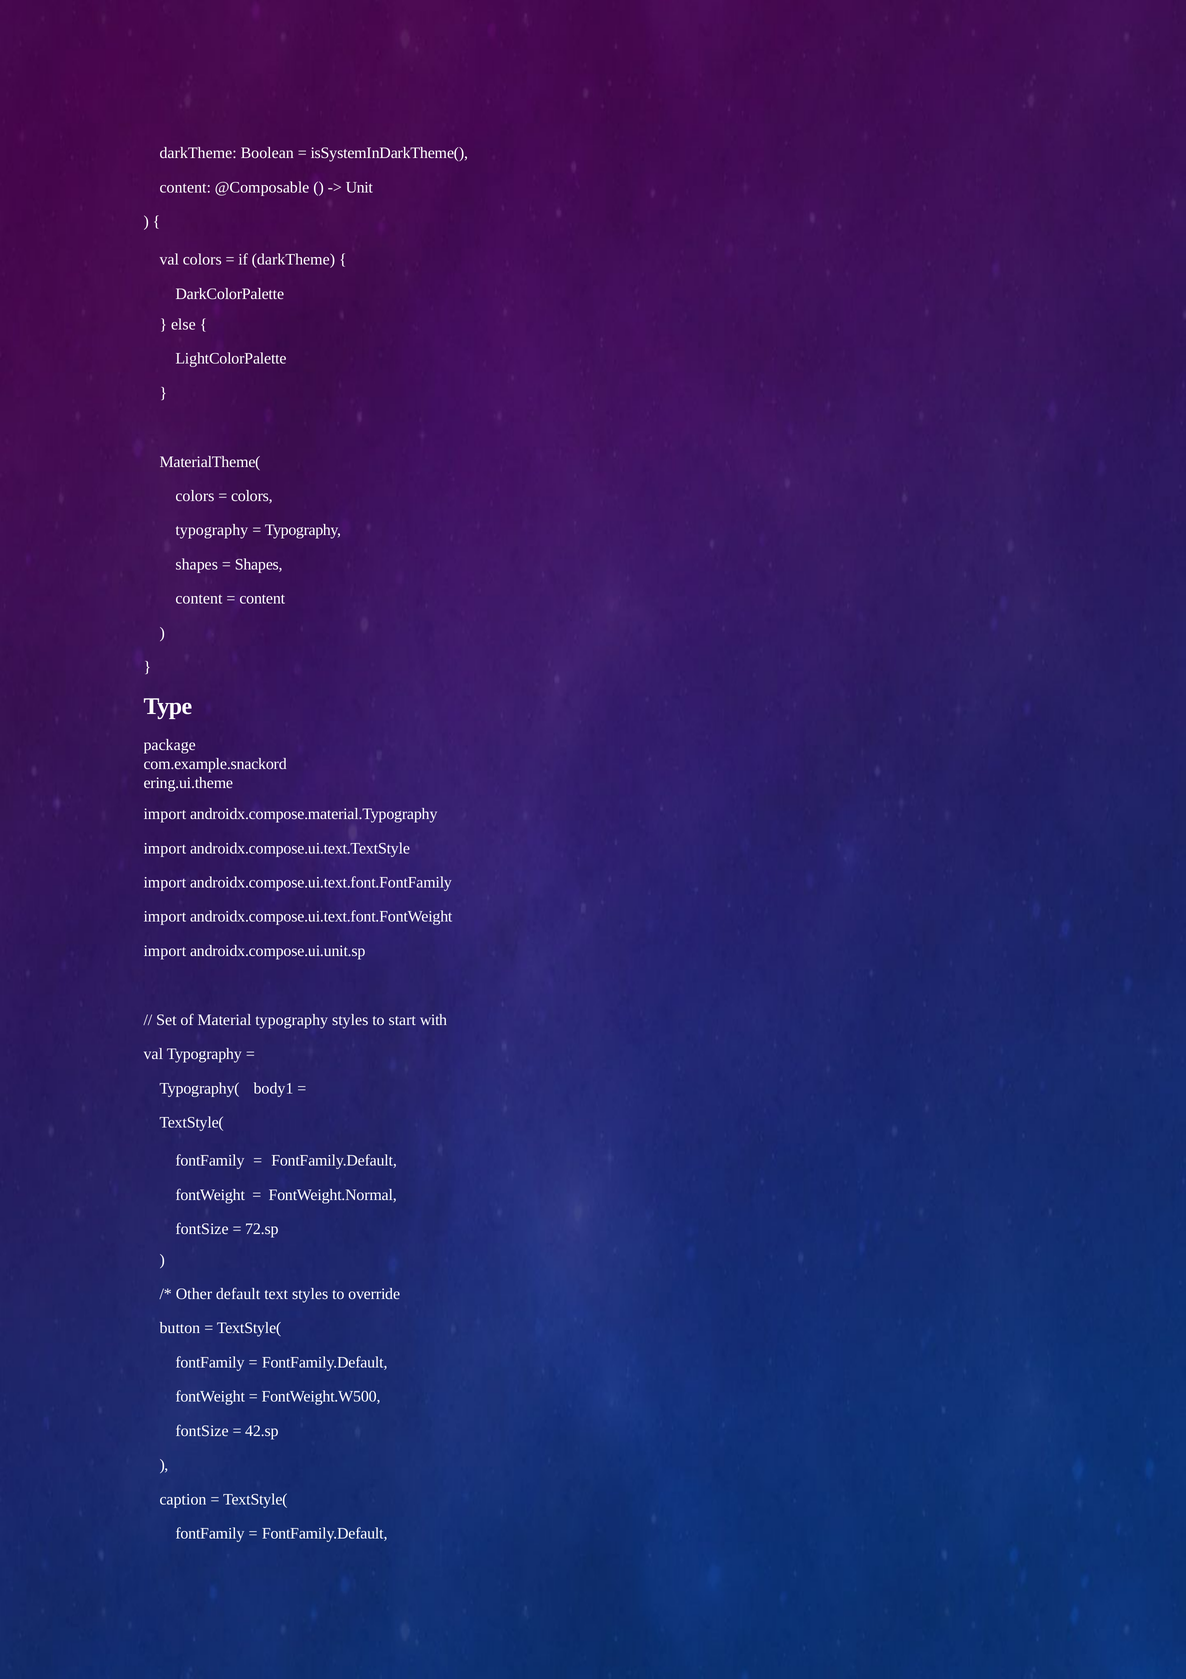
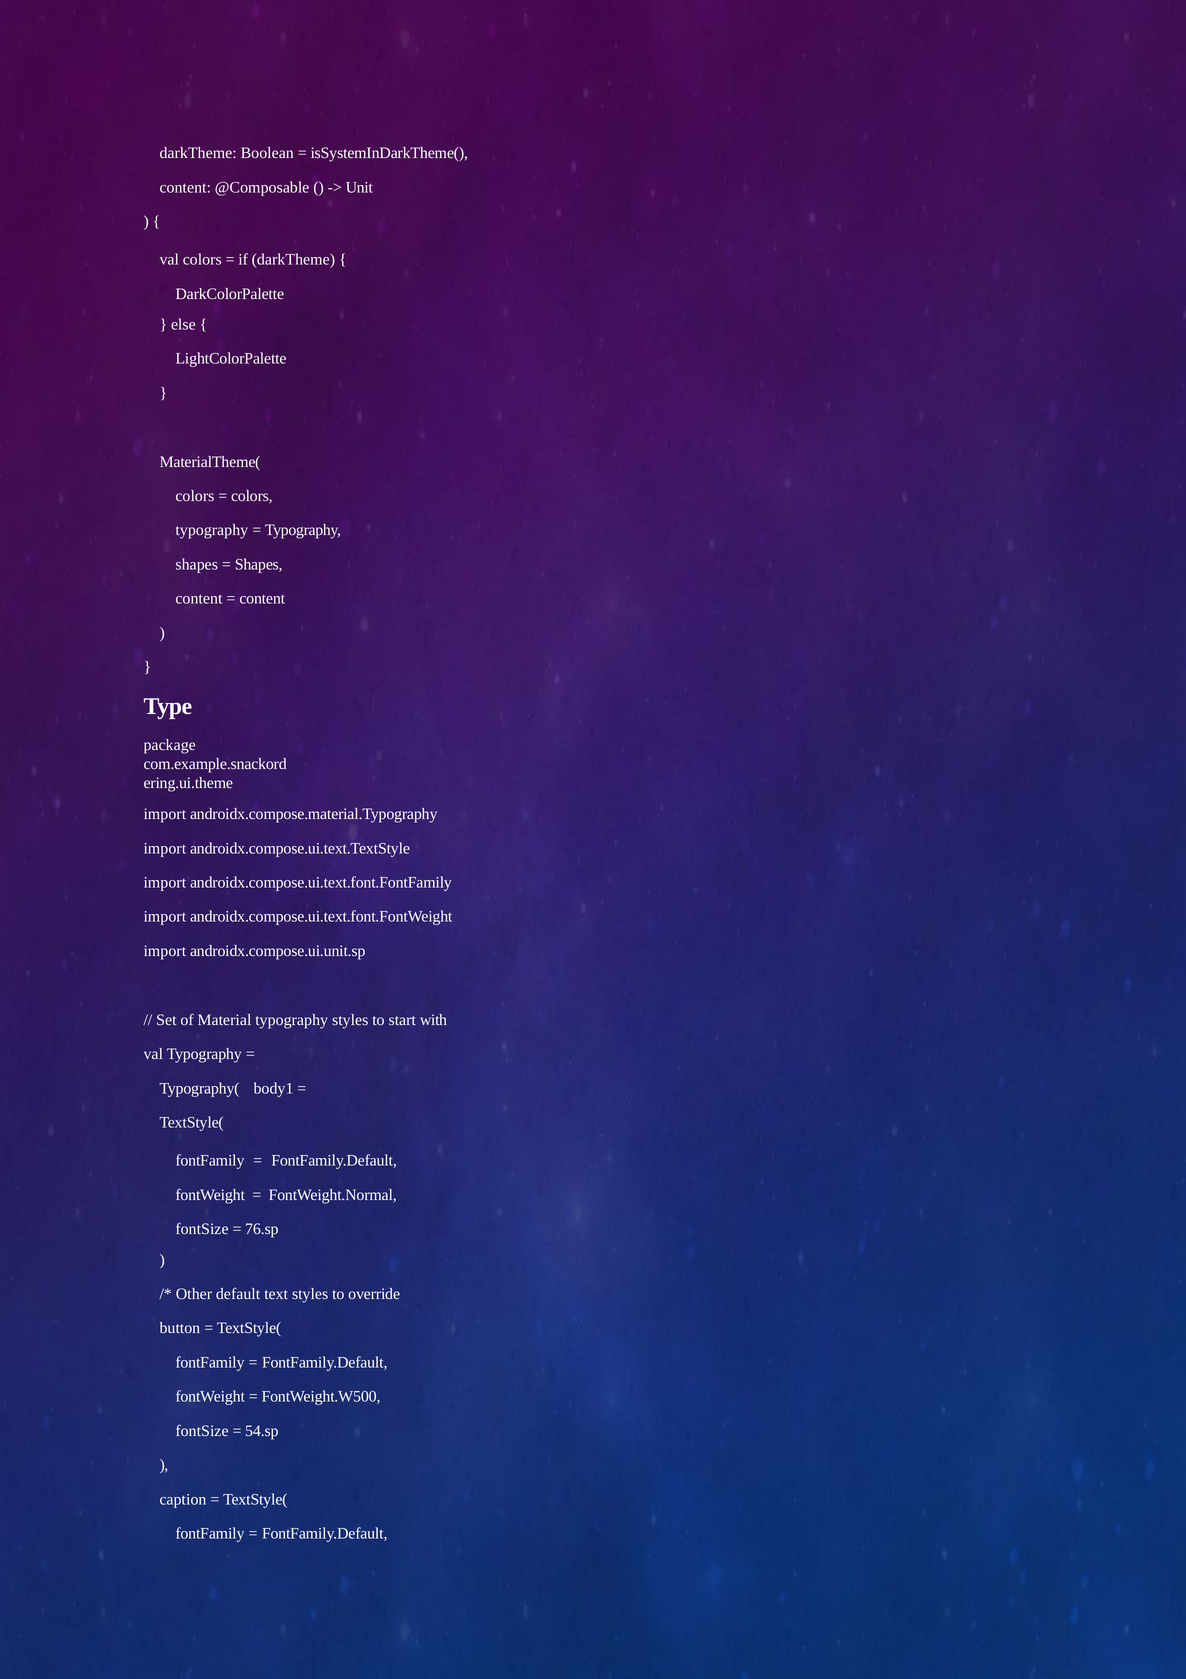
72.sp: 72.sp -> 76.sp
42.sp: 42.sp -> 54.sp
